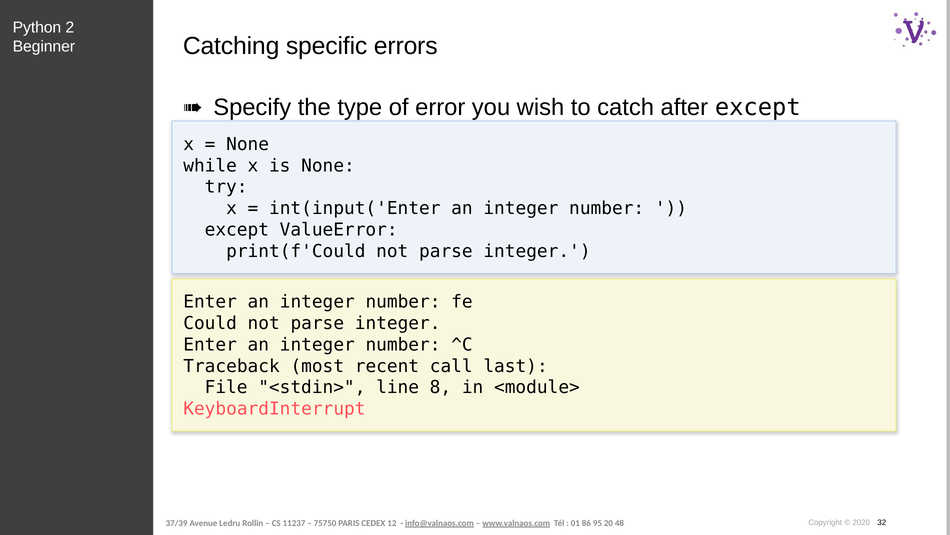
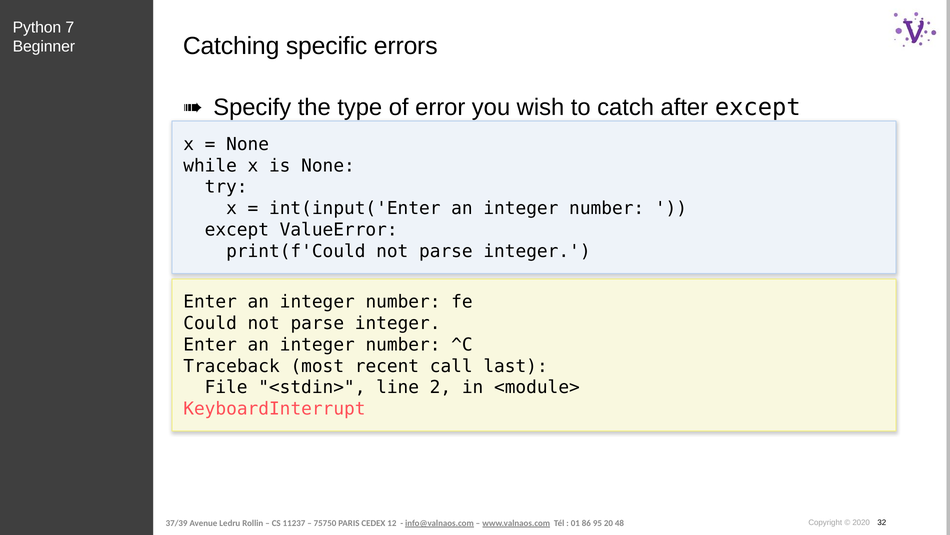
2: 2 -> 7
8: 8 -> 2
